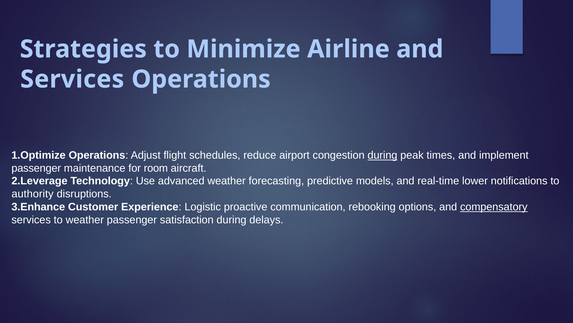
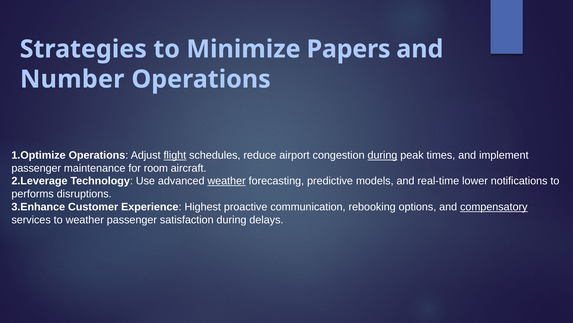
Airline: Airline -> Papers
Services at (72, 79): Services -> Number
flight underline: none -> present
weather at (227, 181) underline: none -> present
authority: authority -> performs
Logistic: Logistic -> Highest
